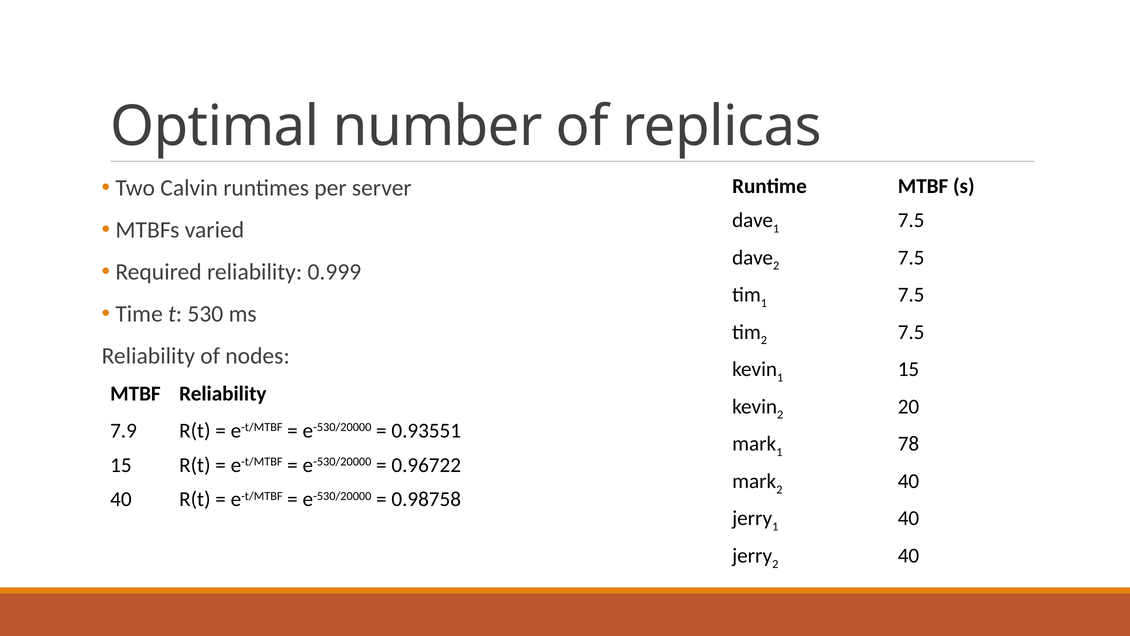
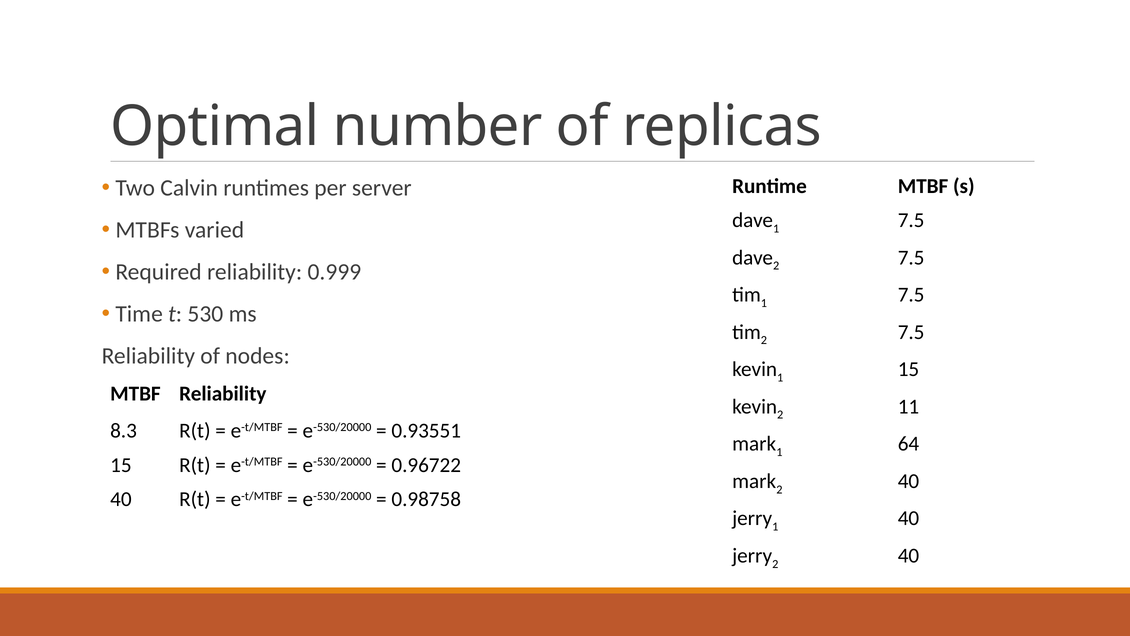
20: 20 -> 11
7.9: 7.9 -> 8.3
78: 78 -> 64
